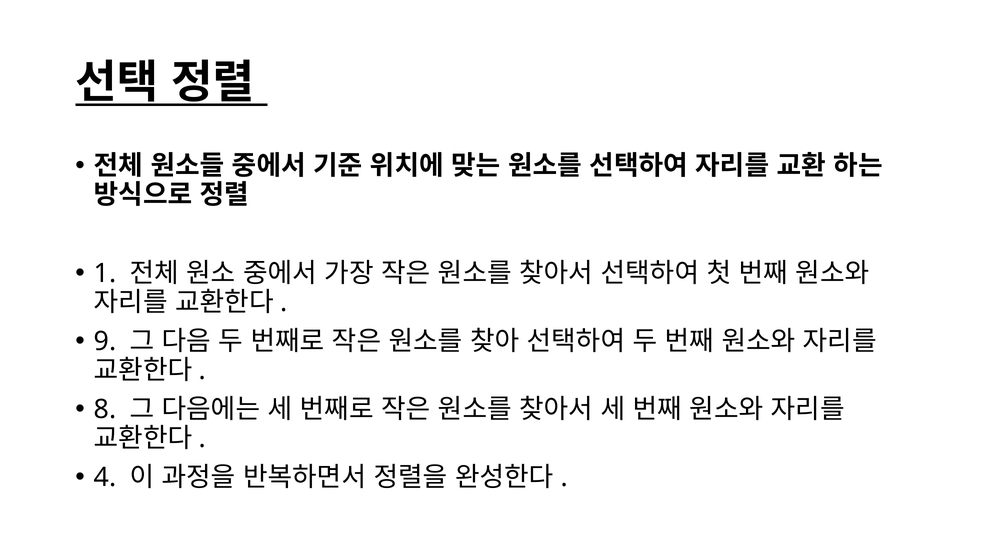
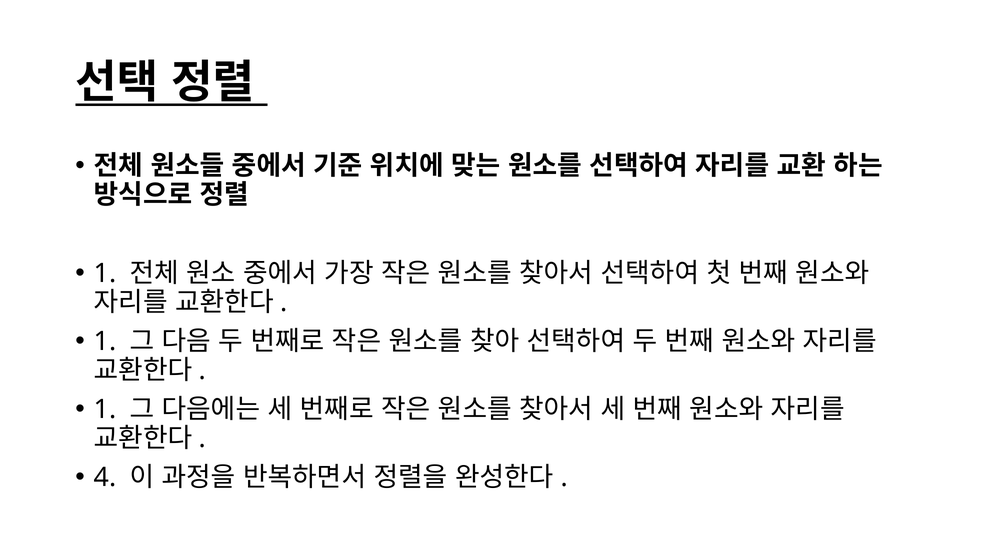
9 at (105, 341): 9 -> 1
8 at (105, 409): 8 -> 1
